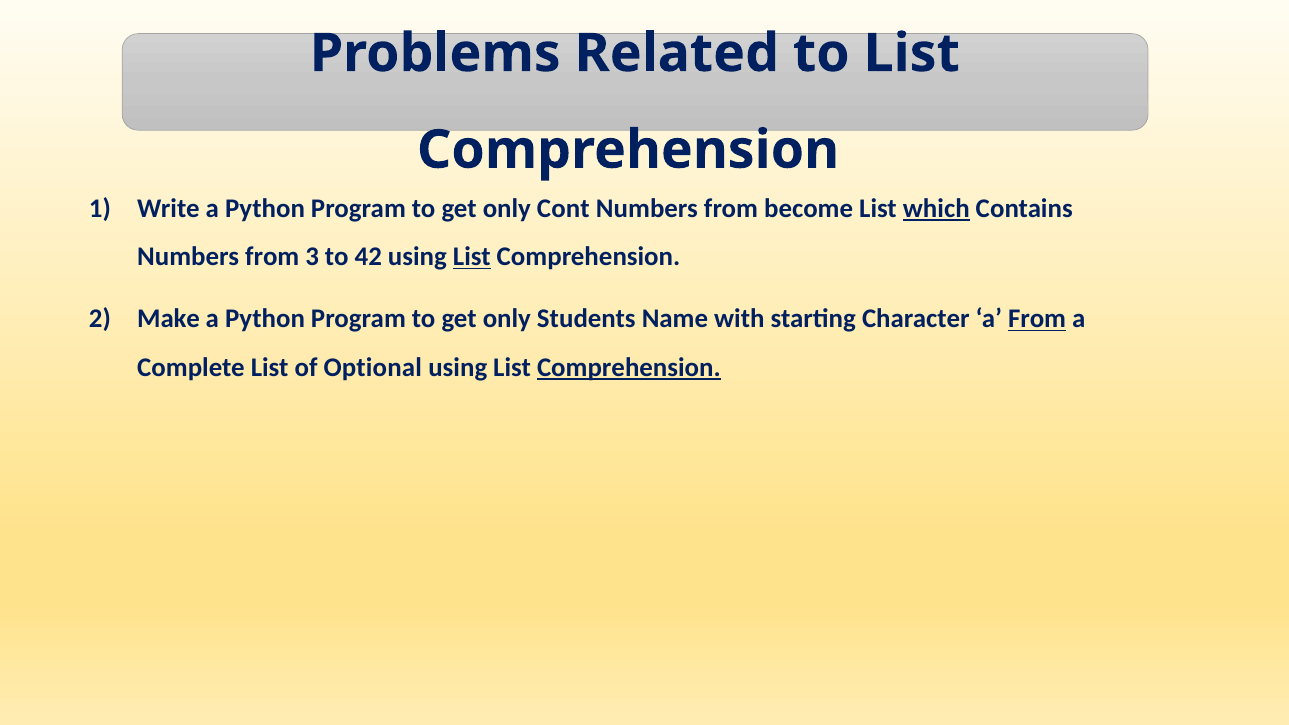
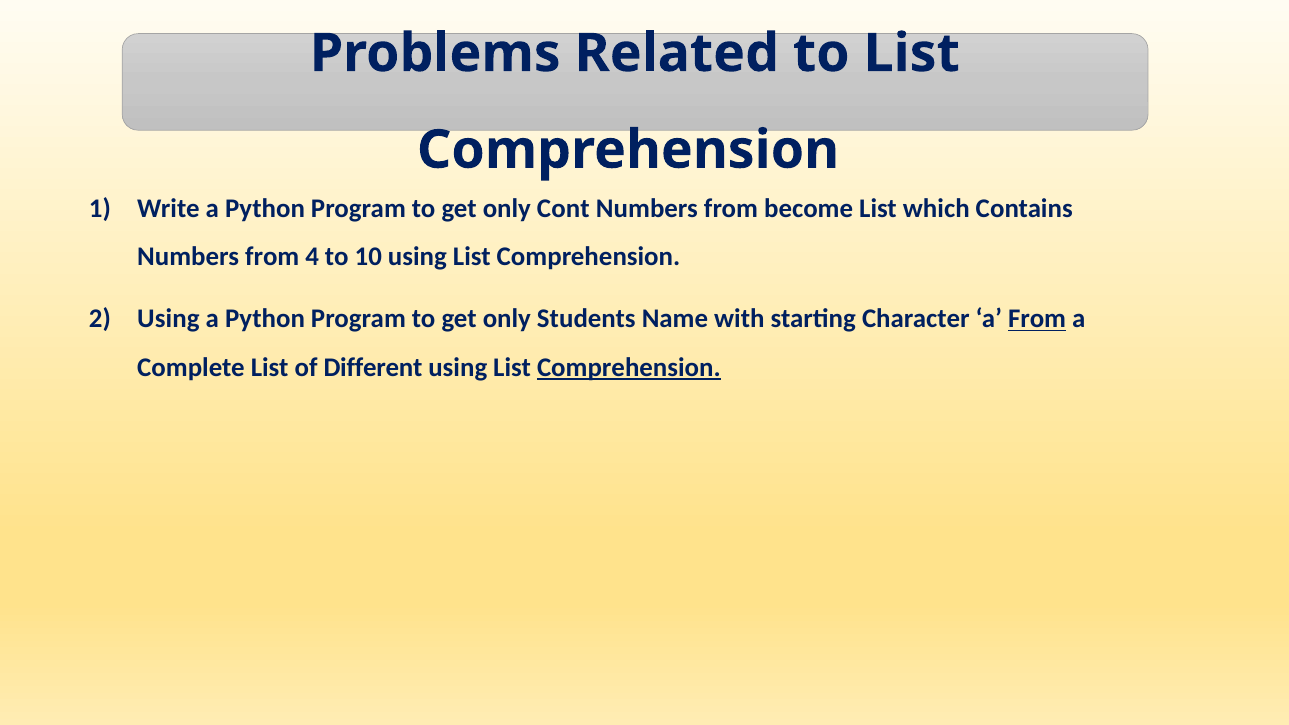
which underline: present -> none
3: 3 -> 4
42: 42 -> 10
List at (472, 257) underline: present -> none
Make at (169, 319): Make -> Using
Optional: Optional -> Different
